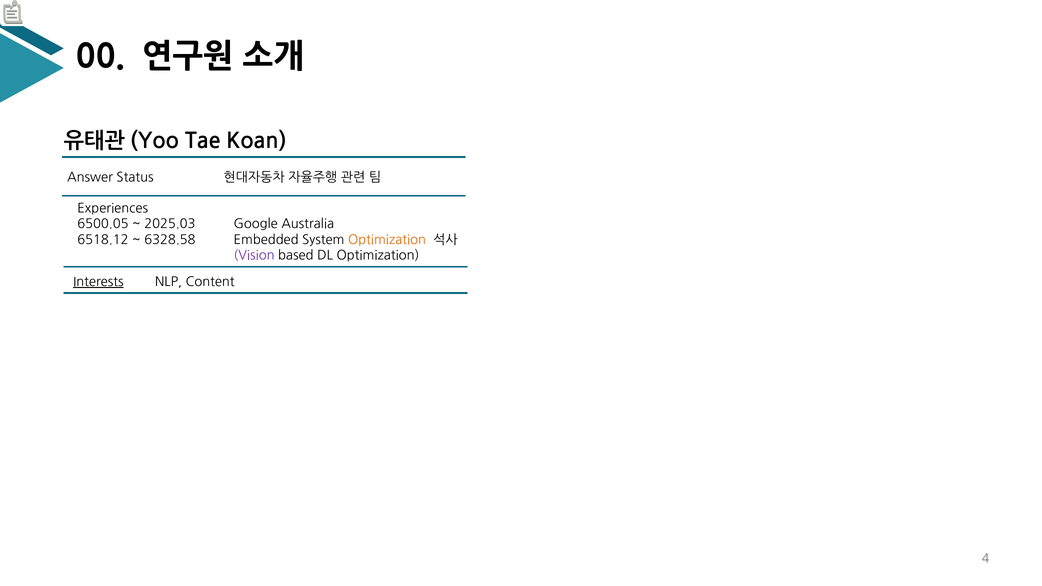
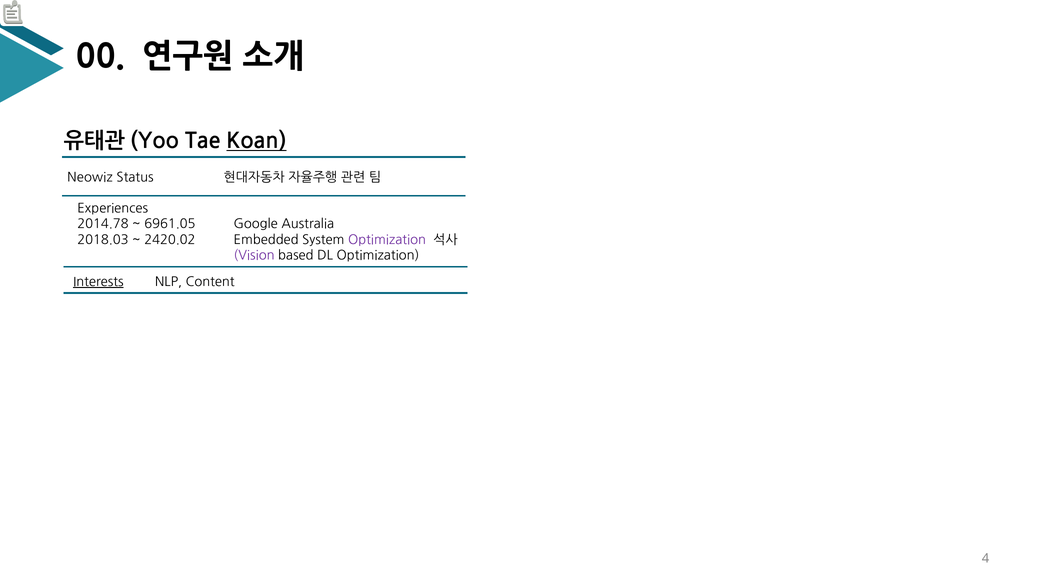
Koan underline: none -> present
Answer: Answer -> Neowiz
6500.05: 6500.05 -> 2014.78
2025.03: 2025.03 -> 6961.05
6518.12: 6518.12 -> 2018.03
6328.58: 6328.58 -> 2420.02
Optimization at (387, 240) colour: orange -> purple
